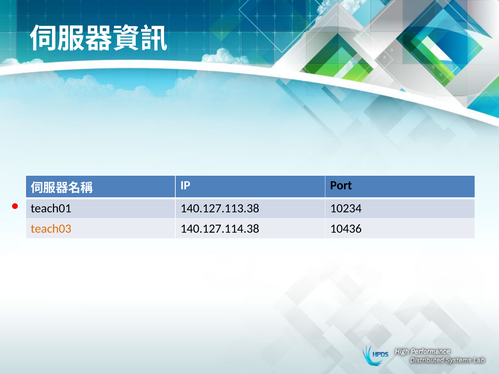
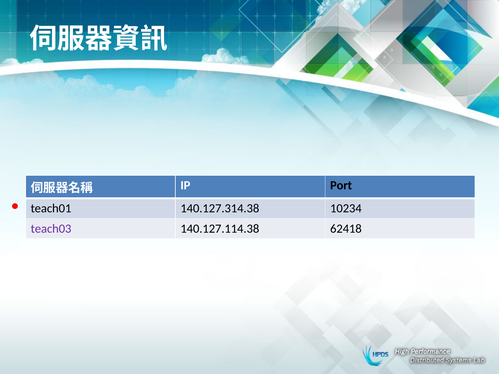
140.127.113.38: 140.127.113.38 -> 140.127.314.38
teach03 colour: orange -> purple
10436: 10436 -> 62418
